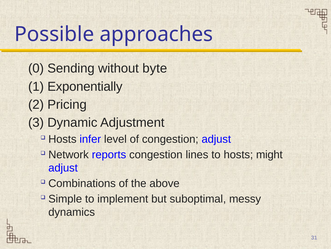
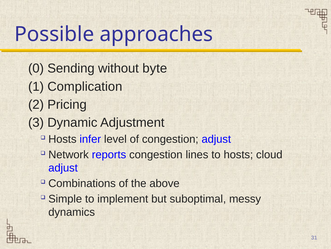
Exponentially: Exponentially -> Complication
might: might -> cloud
